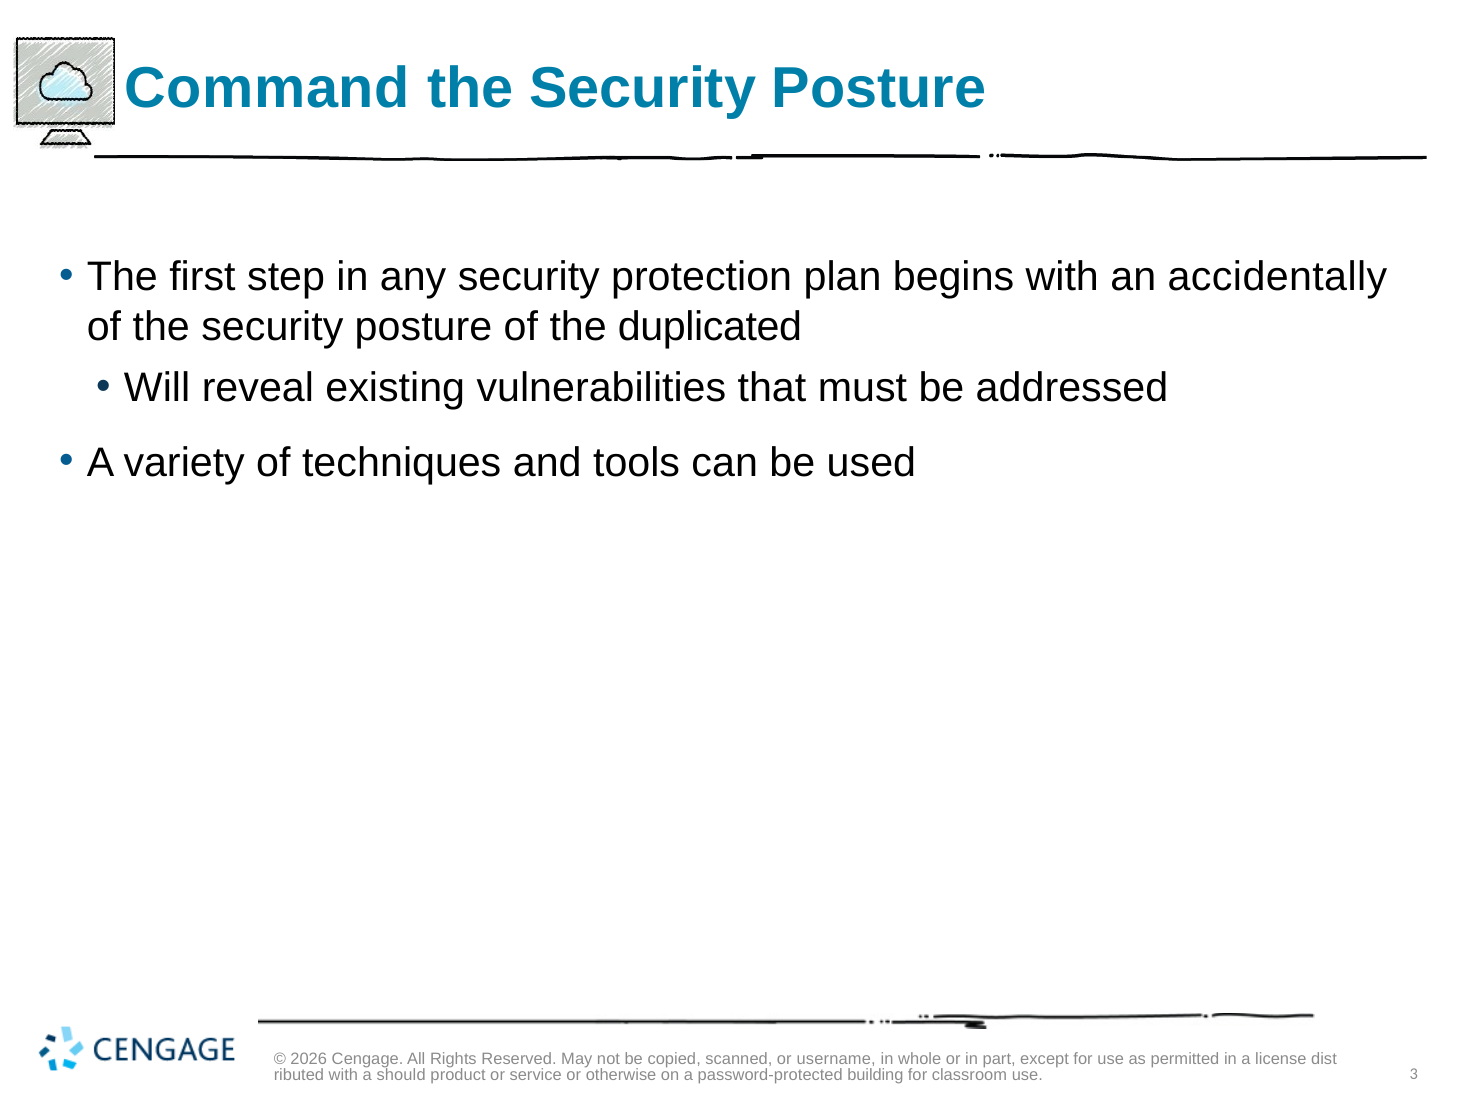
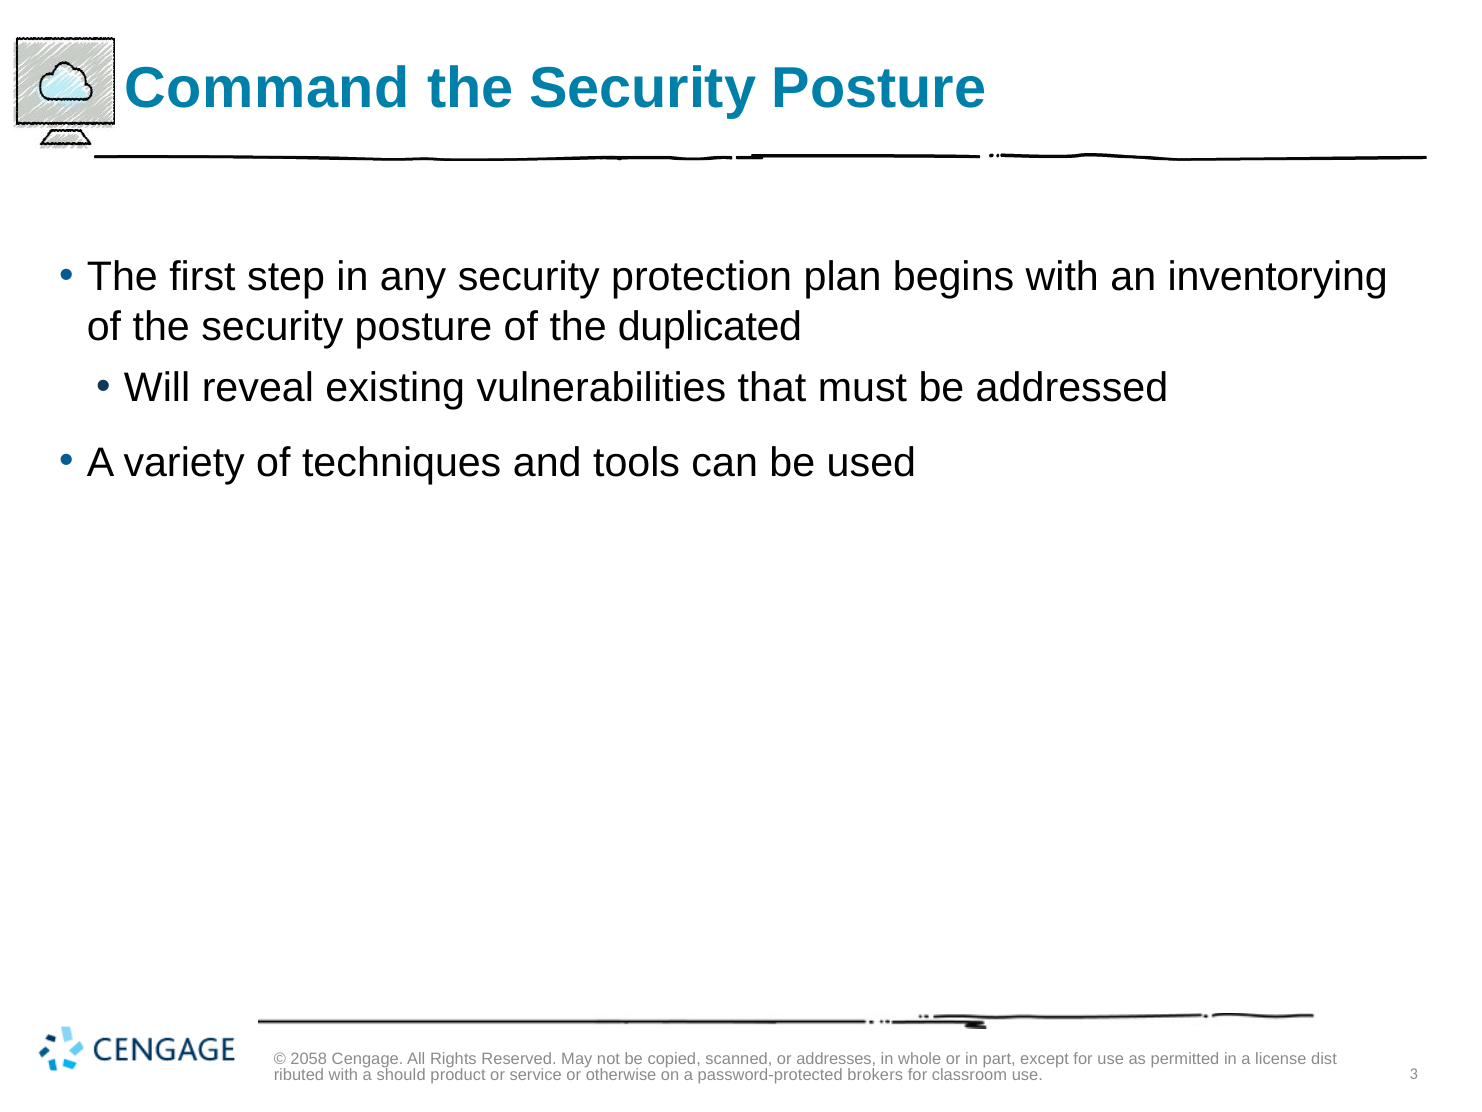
accidentally: accidentally -> inventorying
2026: 2026 -> 2058
username: username -> addresses
building: building -> brokers
